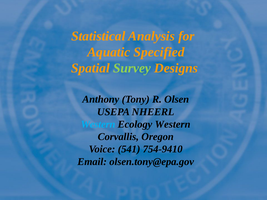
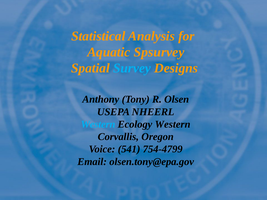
Specified: Specified -> Spsurvey
Survey colour: light green -> light blue
754-9410: 754-9410 -> 754-4799
